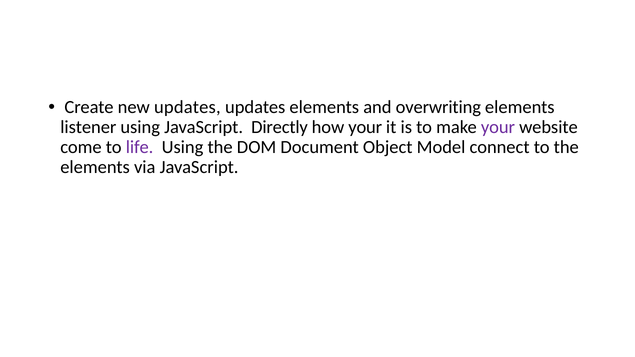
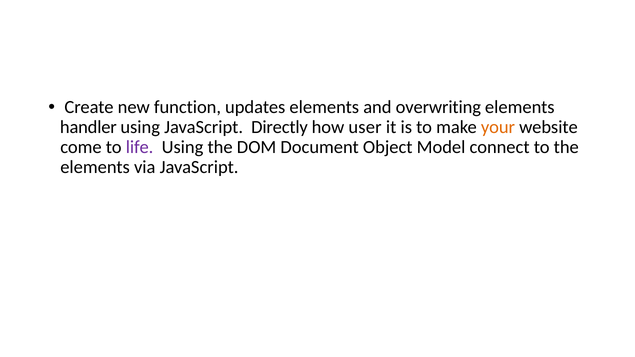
new updates: updates -> function
listener: listener -> handler
how your: your -> user
your at (498, 127) colour: purple -> orange
